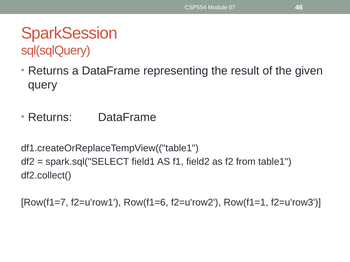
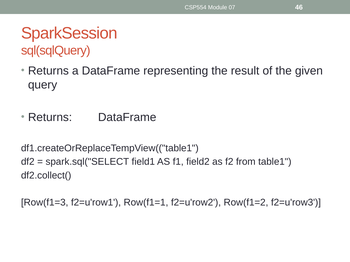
Row(f1=7: Row(f1=7 -> Row(f1=3
Row(f1=6: Row(f1=6 -> Row(f1=1
Row(f1=1: Row(f1=1 -> Row(f1=2
